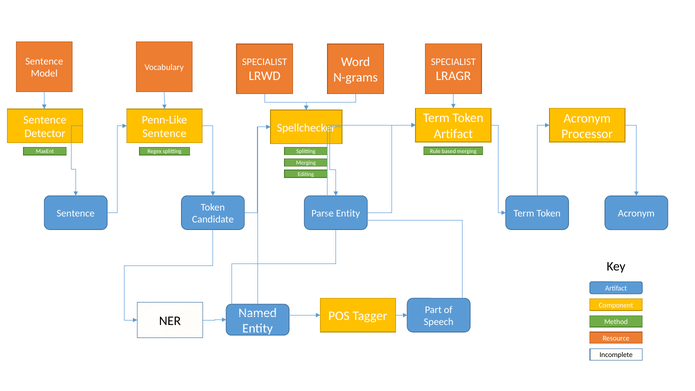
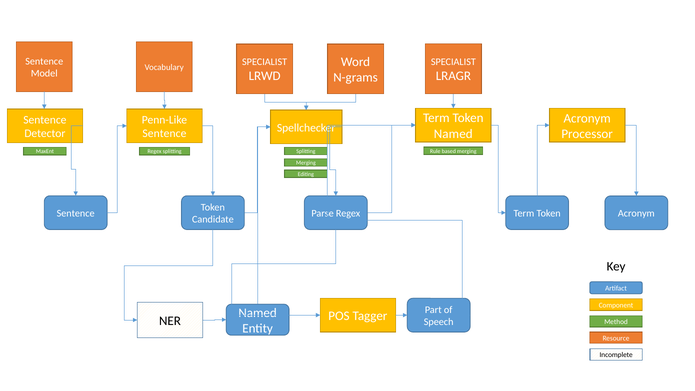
Artifact at (453, 134): Artifact -> Named
Parse Entity: Entity -> Regex
